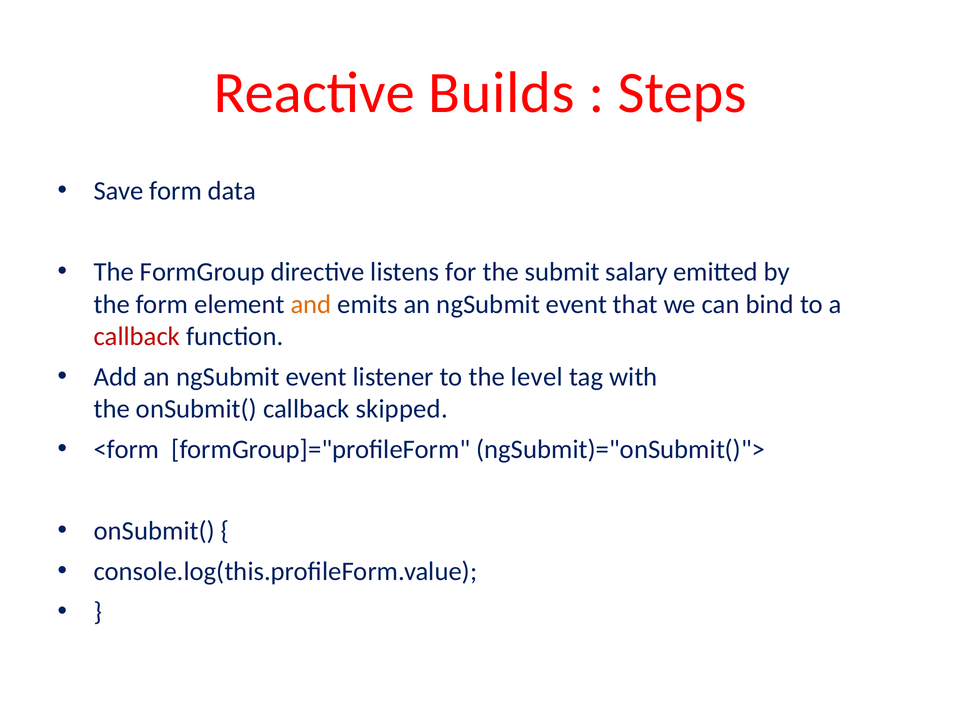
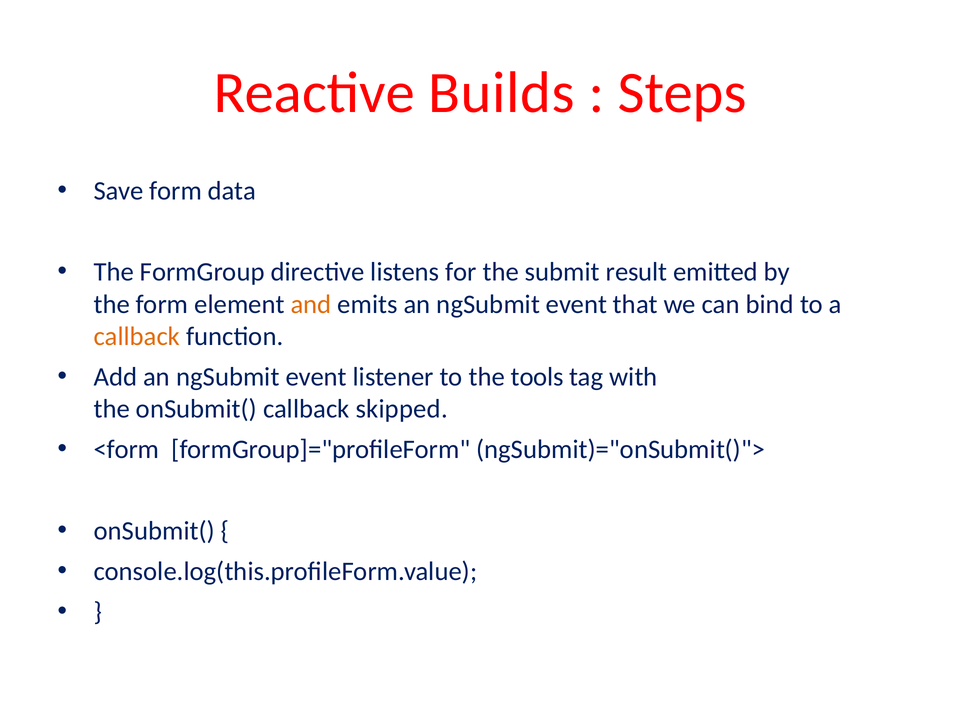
salary: salary -> result
callback at (137, 336) colour: red -> orange
level: level -> tools
